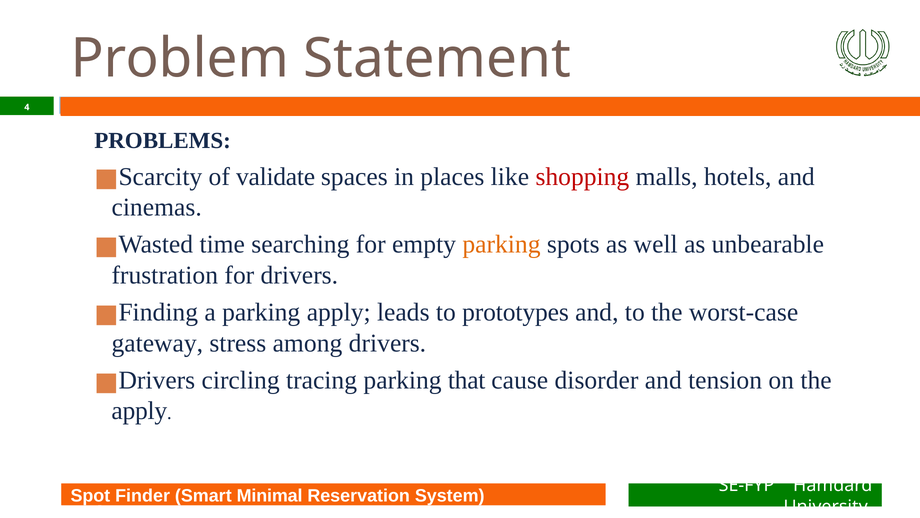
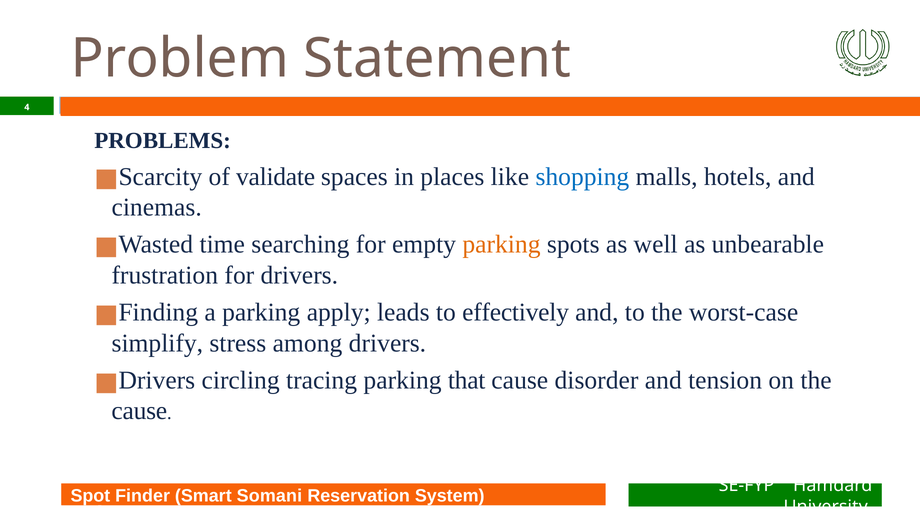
shopping colour: red -> blue
prototypes: prototypes -> effectively
gateway: gateway -> simplify
apply at (139, 411): apply -> cause
Minimal: Minimal -> Somani
